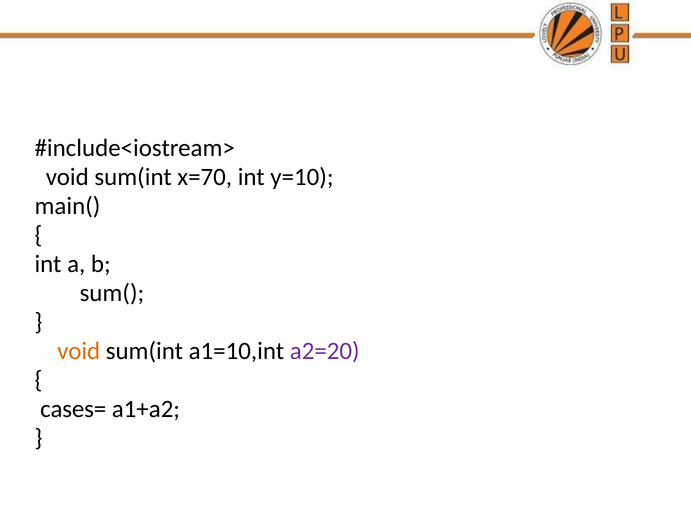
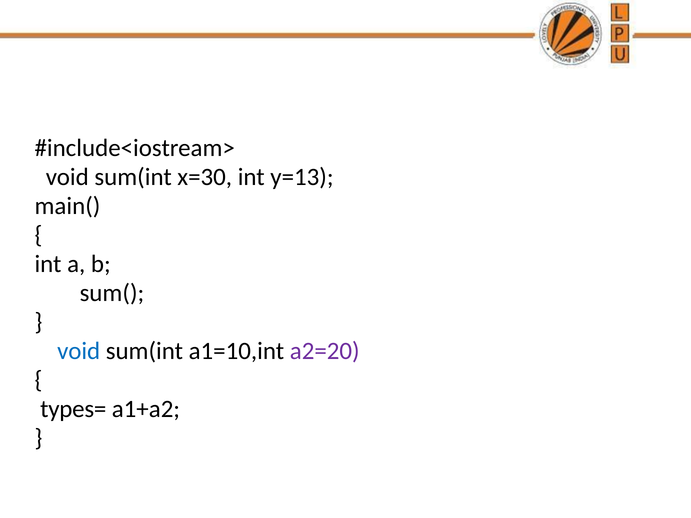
x=70: x=70 -> x=30
y=10: y=10 -> y=13
void at (79, 351) colour: orange -> blue
cases=: cases= -> types=
